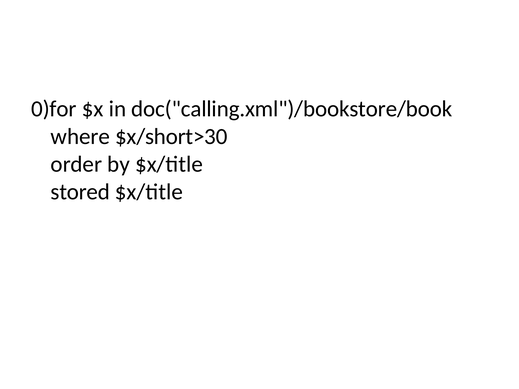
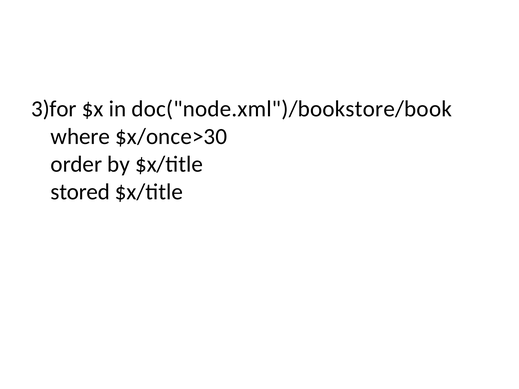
0)for: 0)for -> 3)for
doc("calling.xml")/bookstore/book: doc("calling.xml")/bookstore/book -> doc("node.xml")/bookstore/book
$x/short>30: $x/short>30 -> $x/once>30
